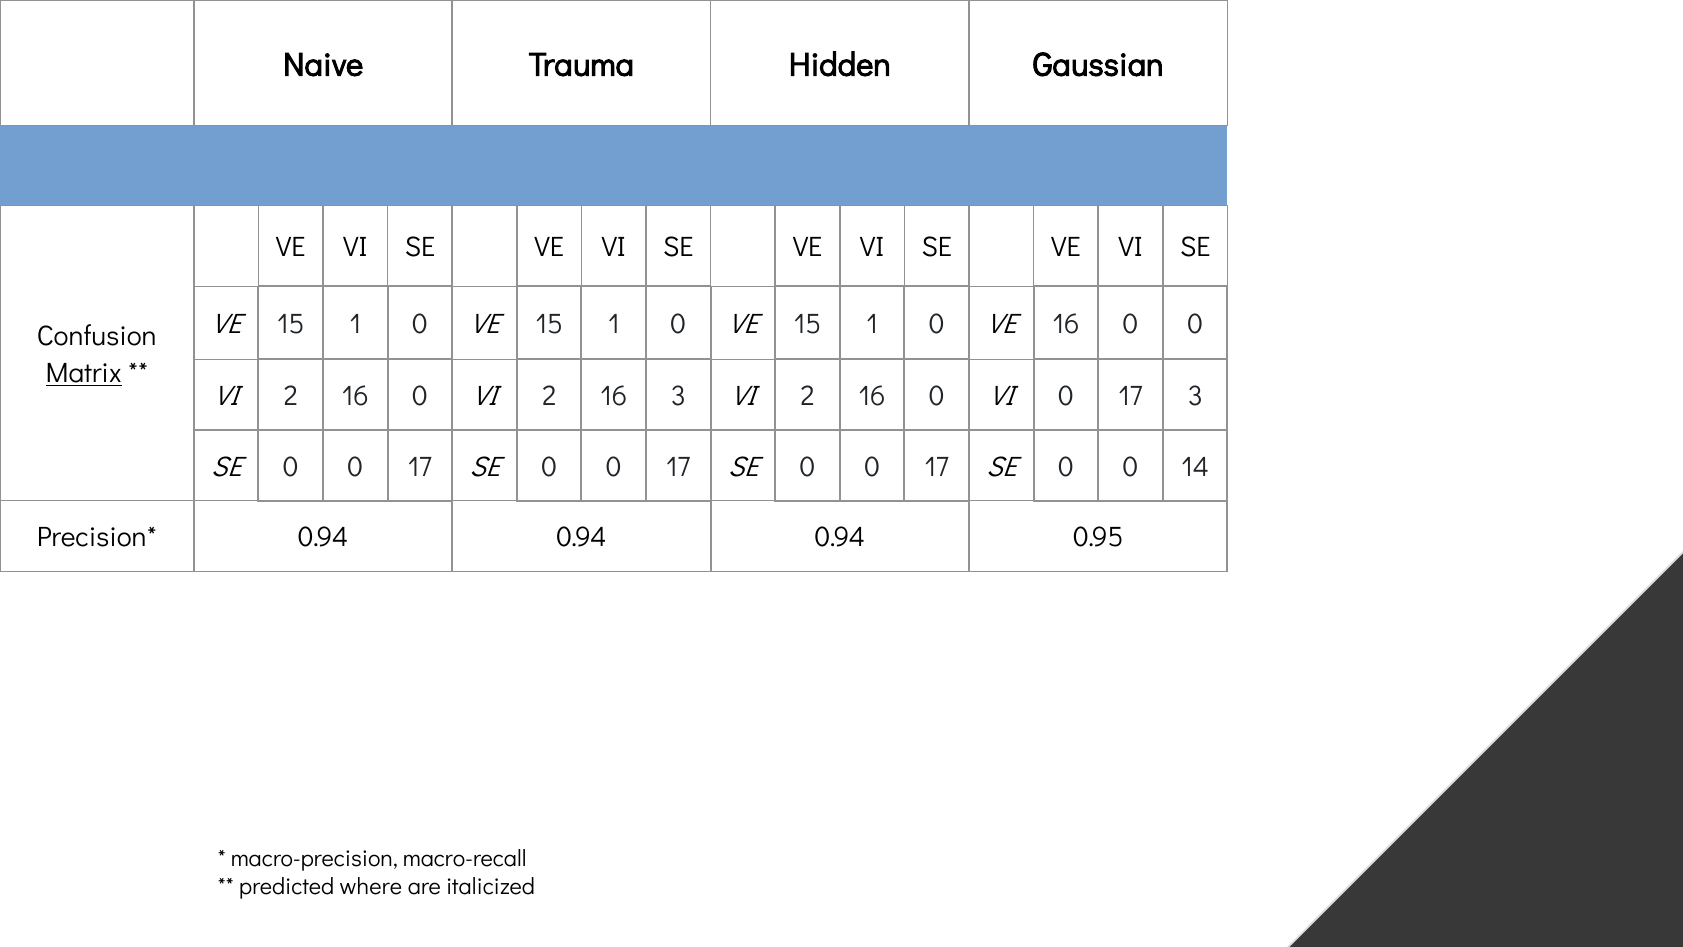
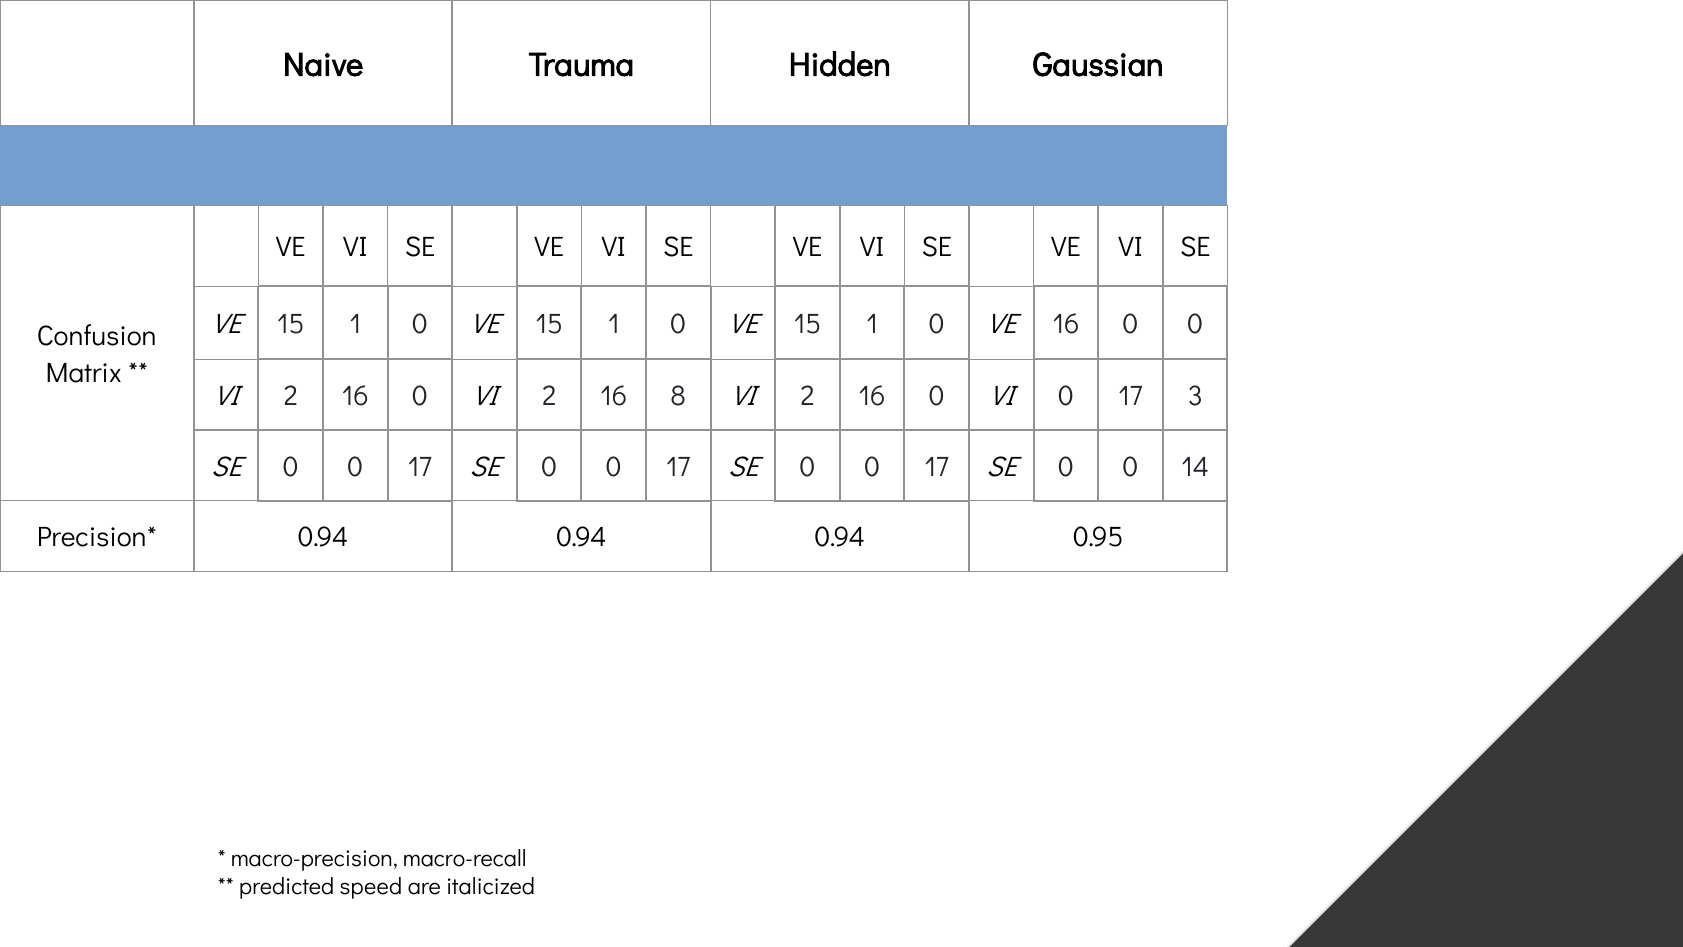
Matrix underline: present -> none
16 3: 3 -> 8
where: where -> speed
